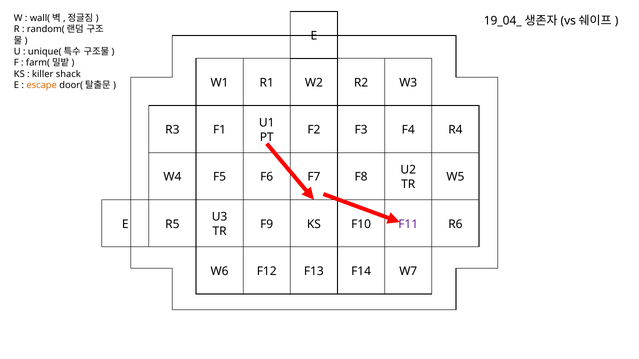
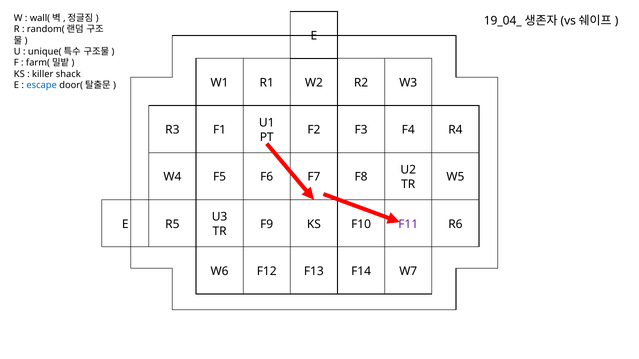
escape colour: orange -> blue
